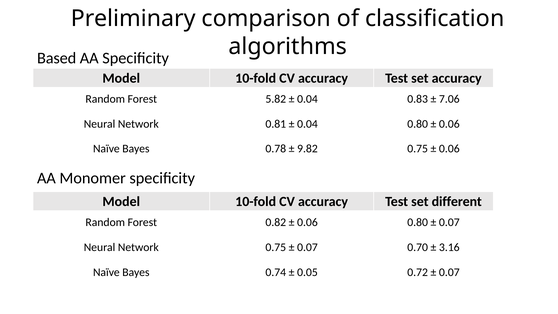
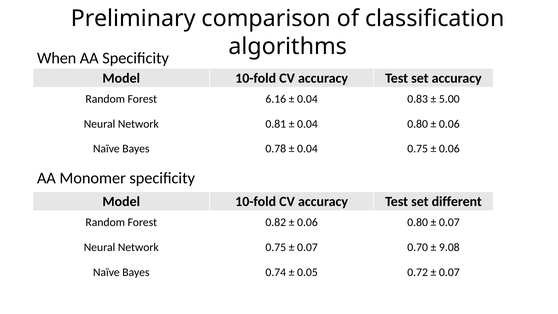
Based: Based -> When
5.82: 5.82 -> 6.16
7.06: 7.06 -> 5.00
9.82 at (307, 149): 9.82 -> 0.04
3.16: 3.16 -> 9.08
